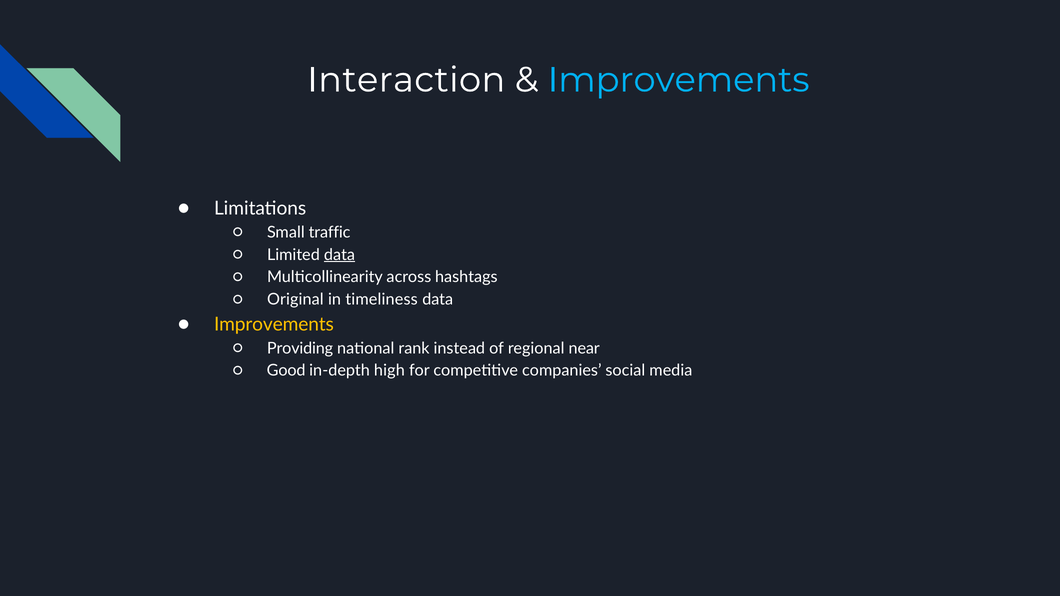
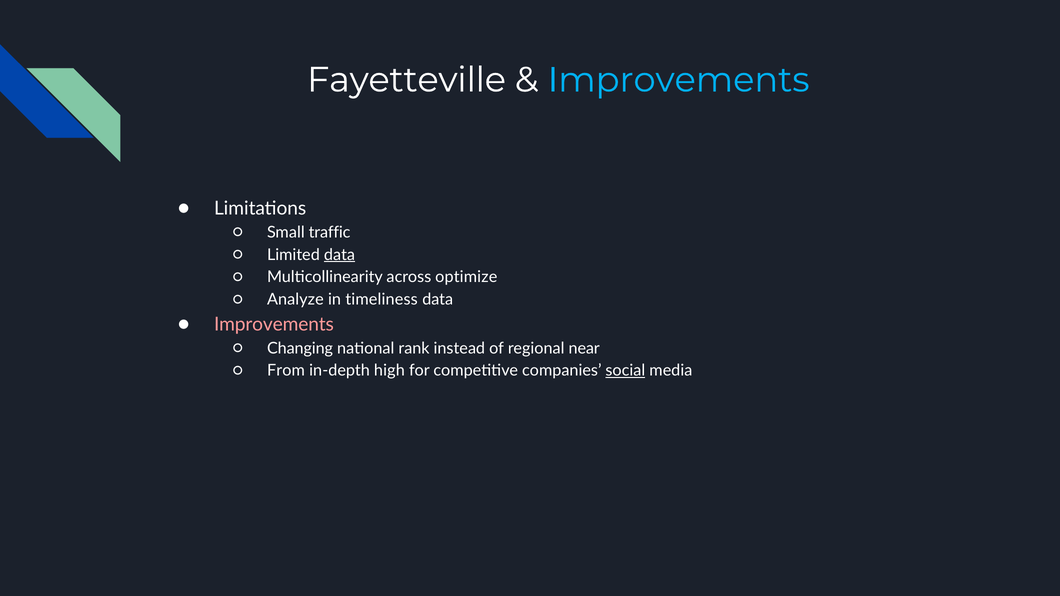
Interaction: Interaction -> Fayetteville
hashtags: hashtags -> optimize
Original: Original -> Analyze
Improvements at (274, 324) colour: yellow -> pink
Providing: Providing -> Changing
Good: Good -> From
social underline: none -> present
